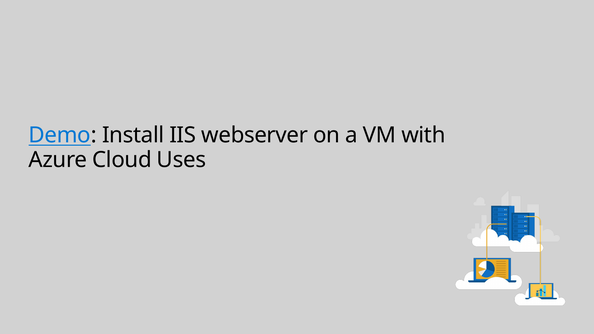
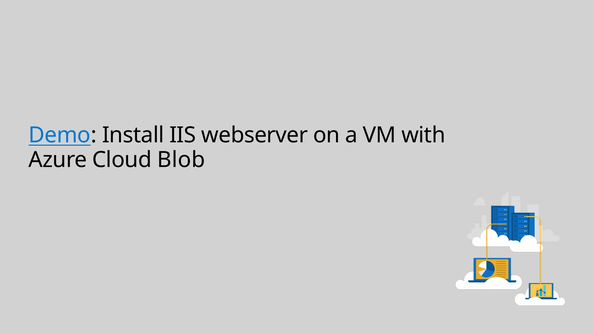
Uses: Uses -> Blob
